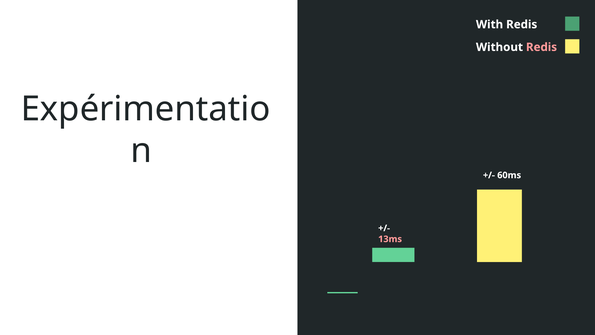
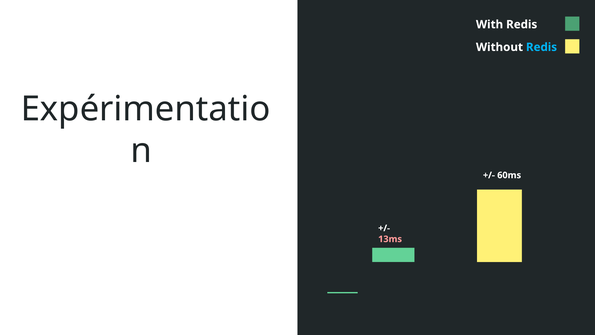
Redis at (542, 47) colour: pink -> light blue
